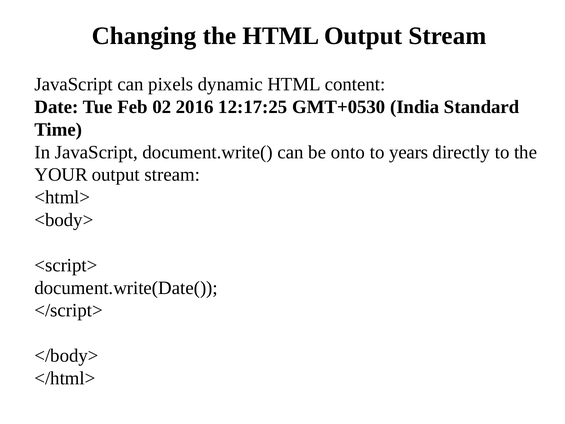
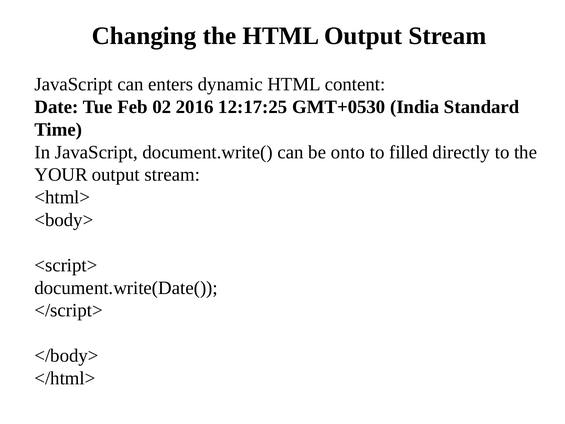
pixels: pixels -> enters
years: years -> filled
